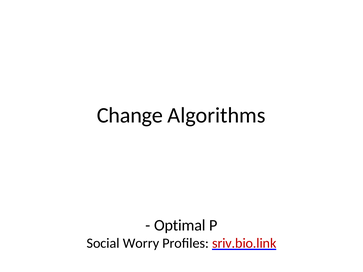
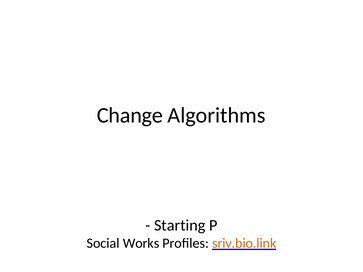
Optimal: Optimal -> Starting
Worry: Worry -> Works
sriv.bio.link colour: red -> orange
